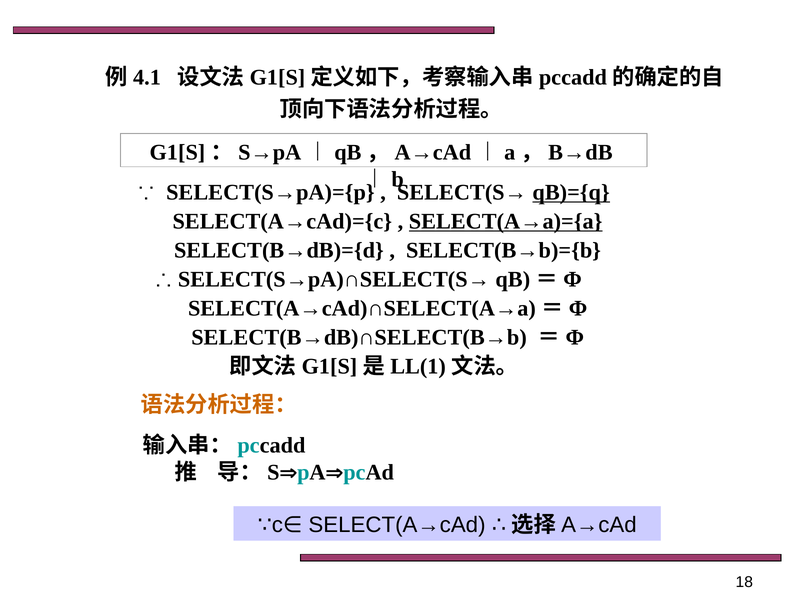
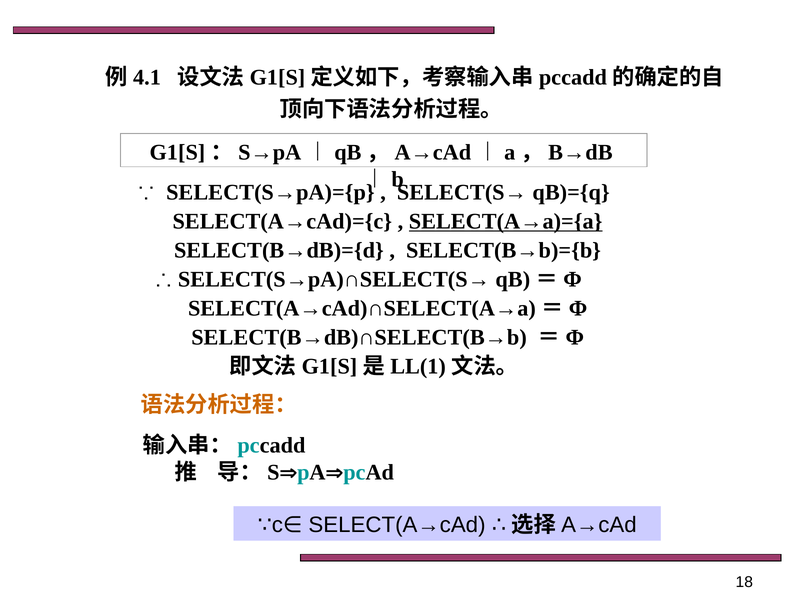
qB)={q underline: present -> none
